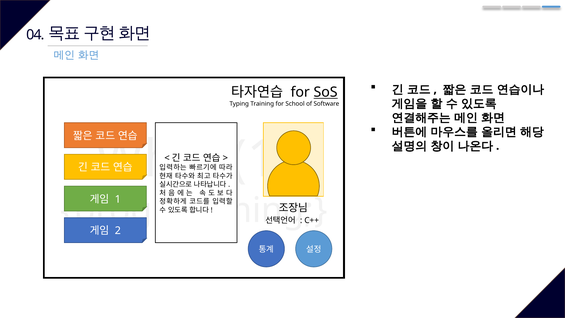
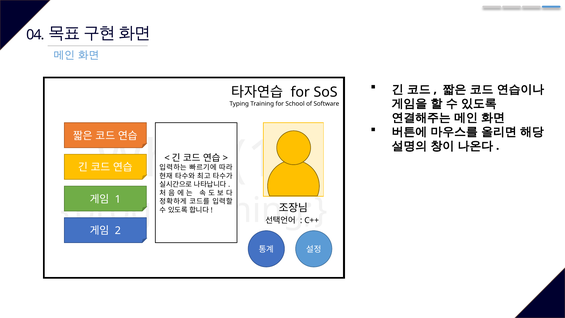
SoS underline: present -> none
